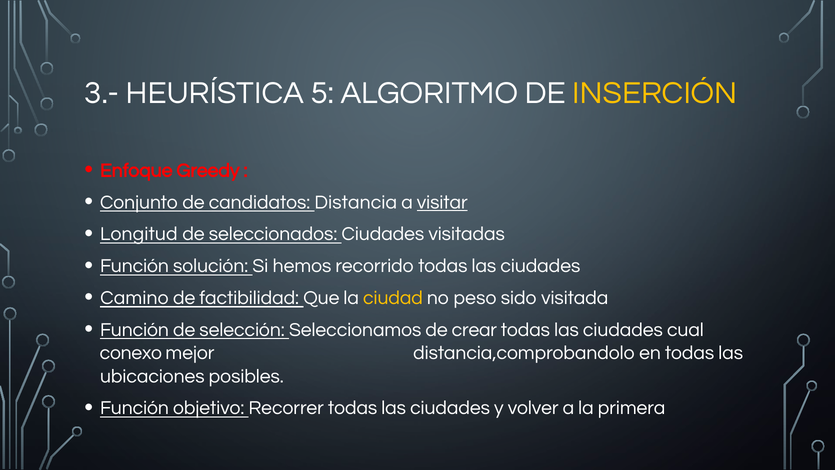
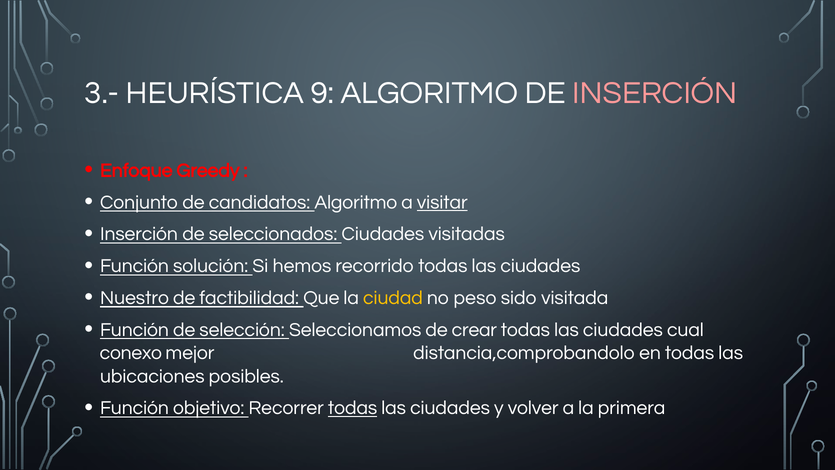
5: 5 -> 9
INSERCIÓN at (655, 93) colour: yellow -> pink
candidatos Distancia: Distancia -> Algoritmo
Longitud at (139, 234): Longitud -> Inserción
Camino: Camino -> Nuestro
todas at (353, 408) underline: none -> present
